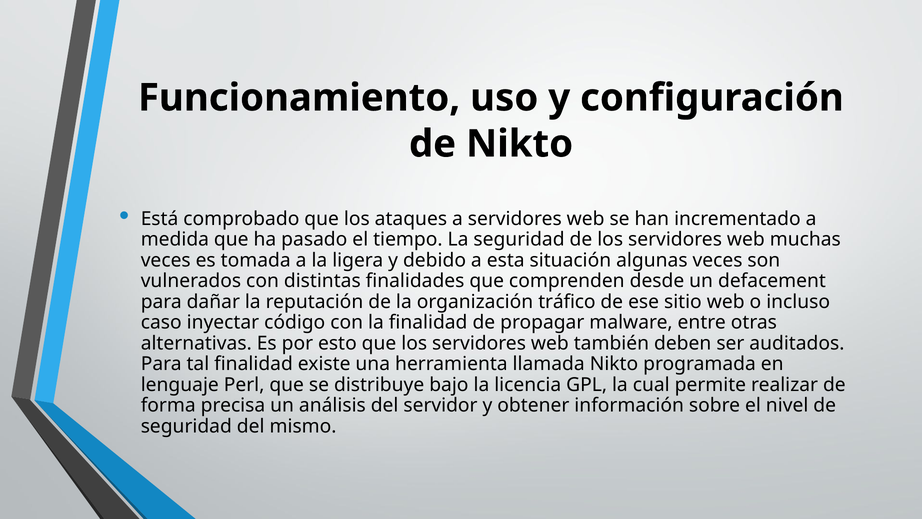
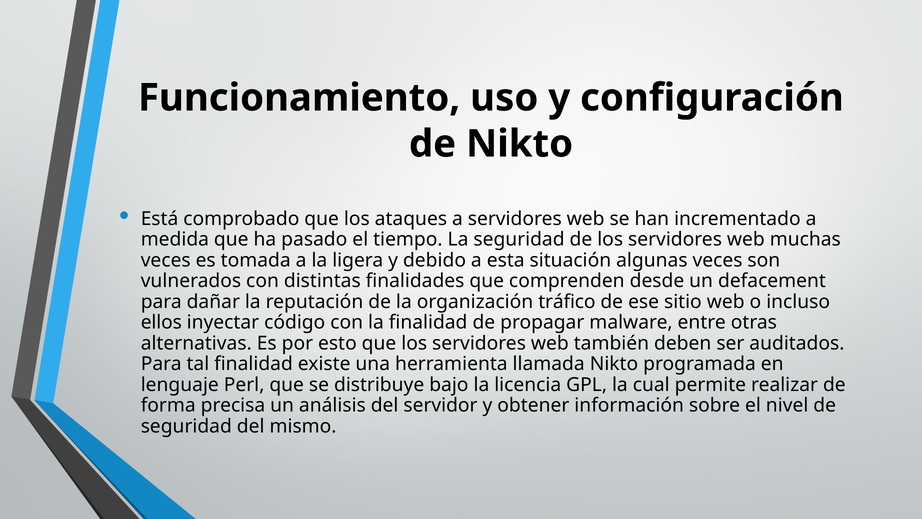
caso: caso -> ellos
